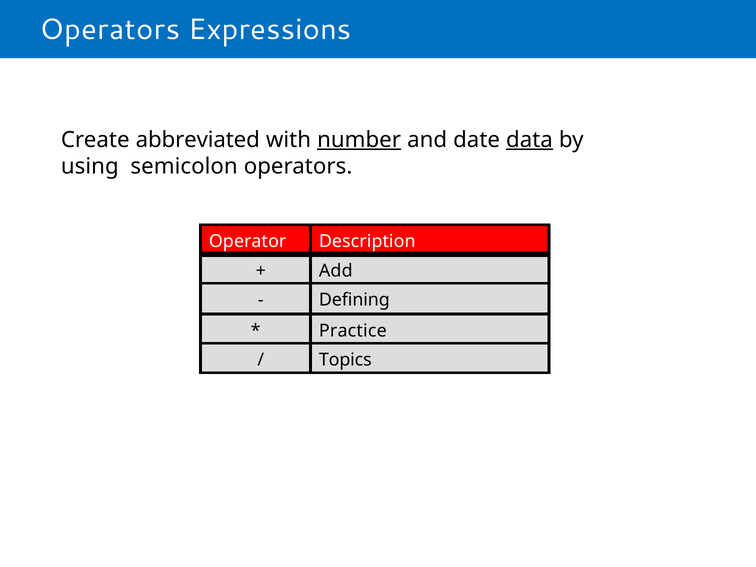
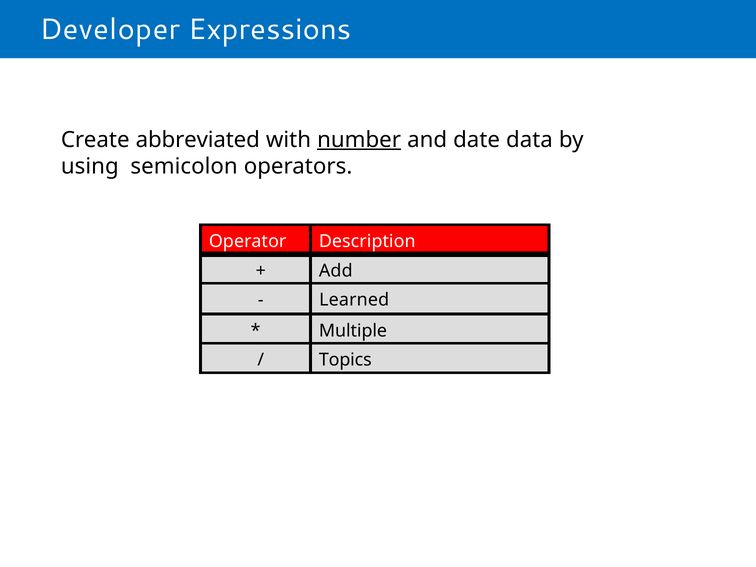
Operators at (110, 30): Operators -> Developer
data underline: present -> none
Defining: Defining -> Learned
Practice: Practice -> Multiple
